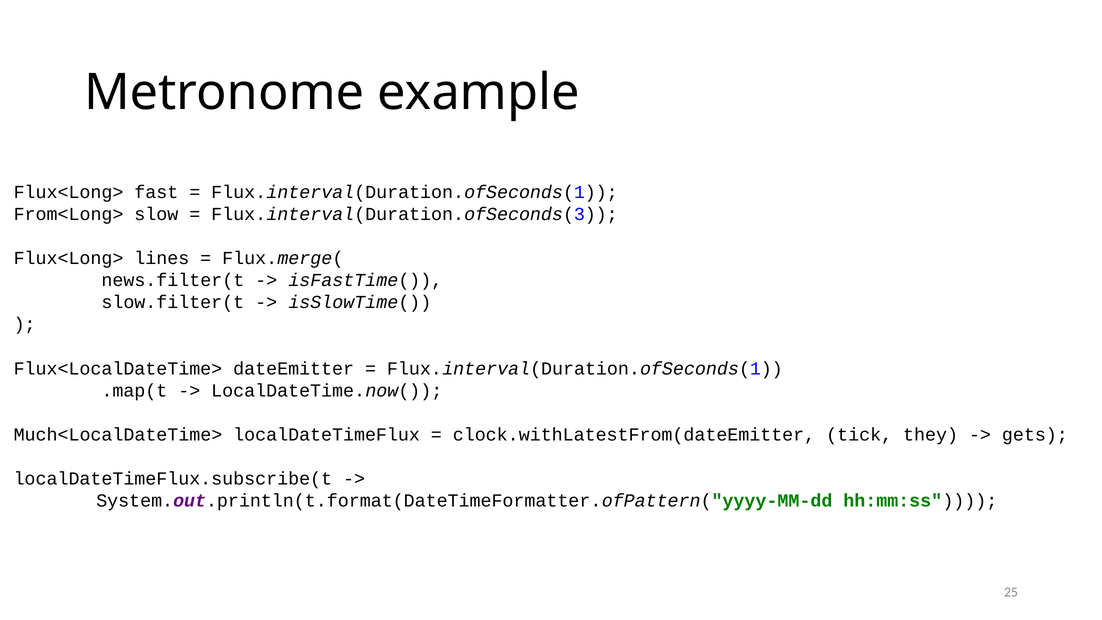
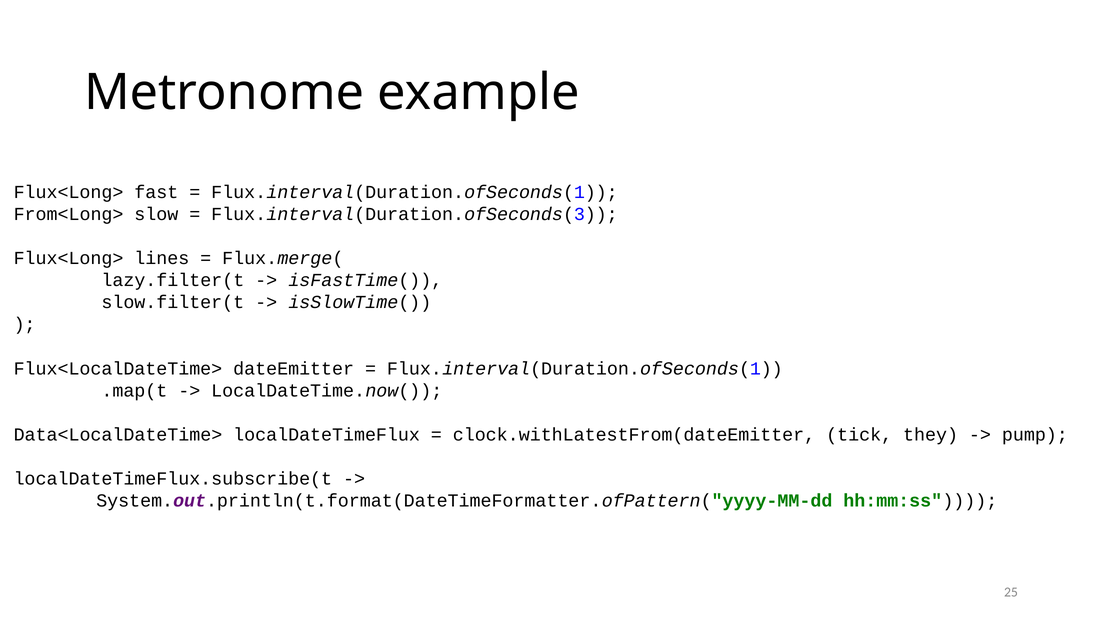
news.filter(t: news.filter(t -> lazy.filter(t
Much<LocalDateTime>: Much<LocalDateTime> -> Data<LocalDateTime>
gets: gets -> pump
